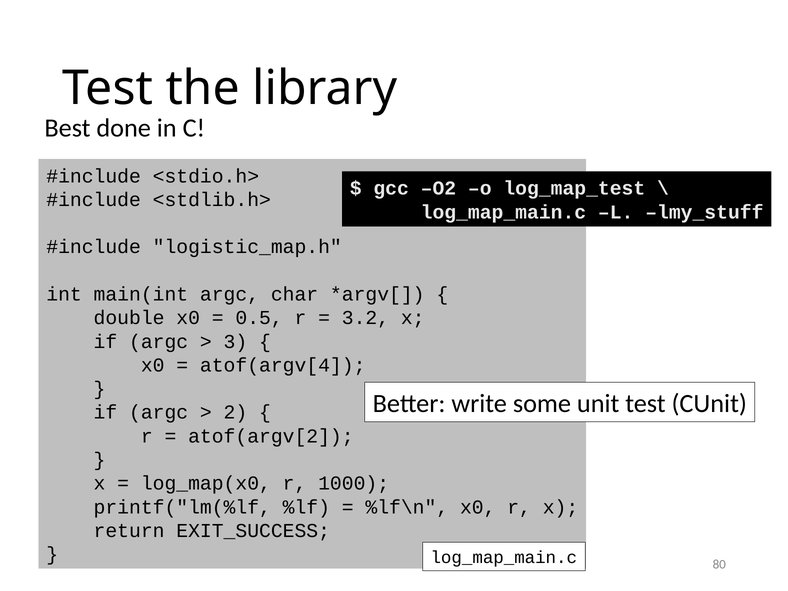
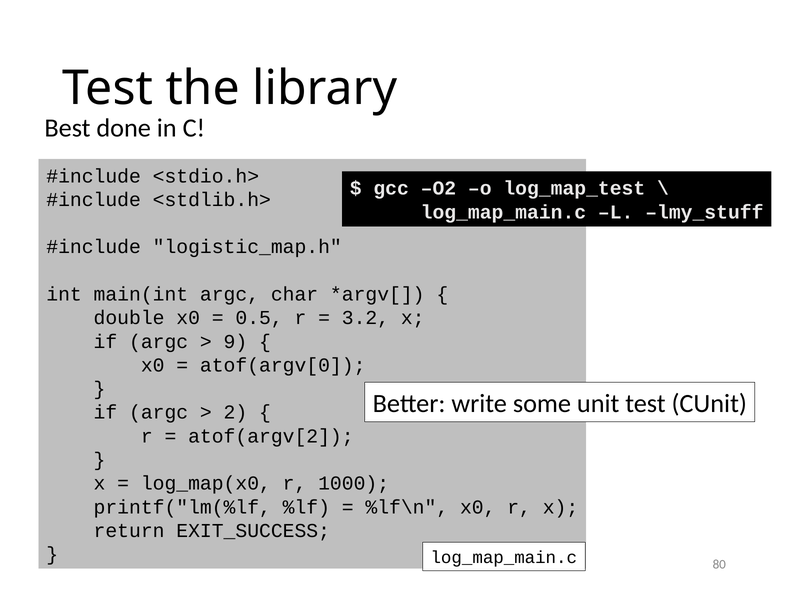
3: 3 -> 9
atof(argv[4: atof(argv[4 -> atof(argv[0
